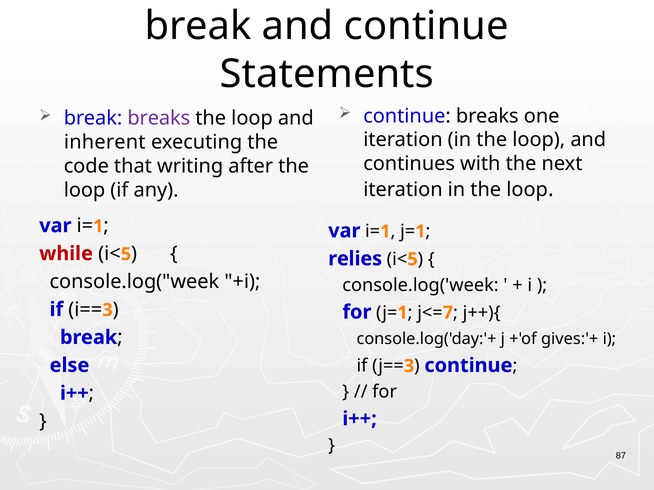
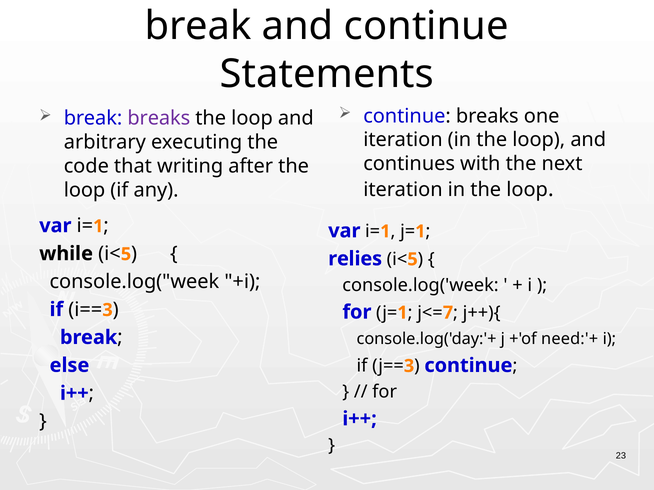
inherent: inherent -> arbitrary
while colour: red -> black
gives:'+: gives:'+ -> need:'+
87: 87 -> 23
